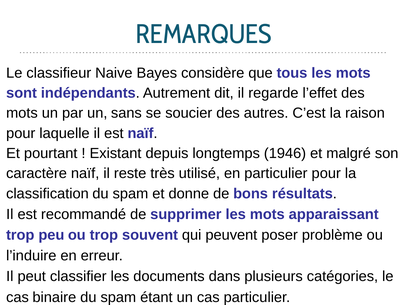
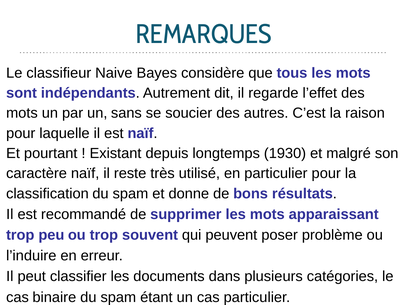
1946: 1946 -> 1930
